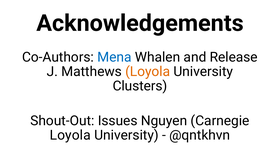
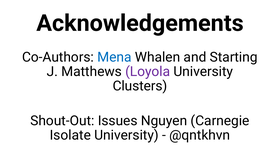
Release: Release -> Starting
Loyola at (148, 72) colour: orange -> purple
Loyola at (70, 136): Loyola -> Isolate
